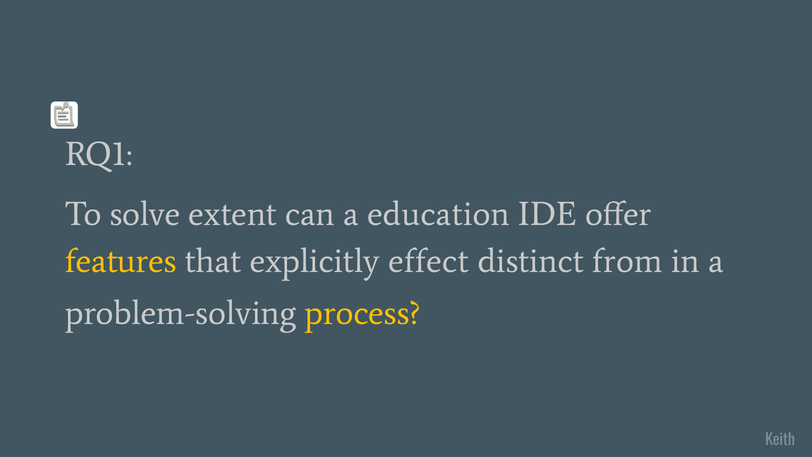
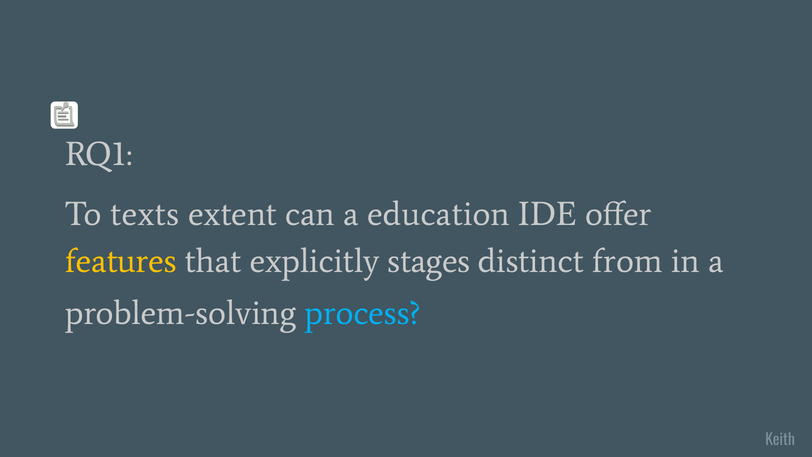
solve: solve -> texts
effect: effect -> stages
process colour: yellow -> light blue
